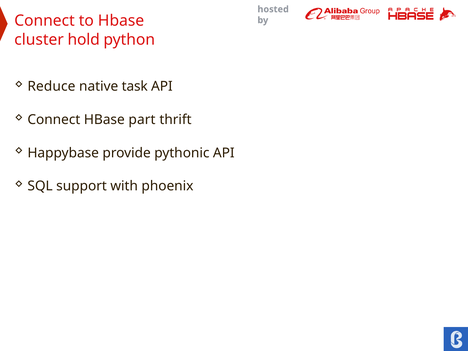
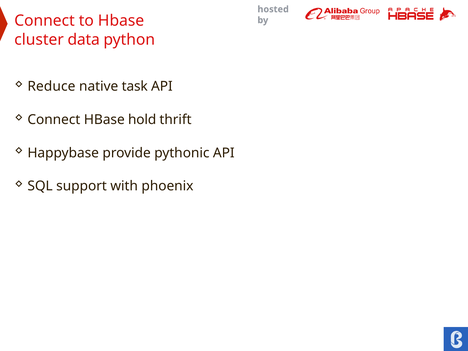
hold: hold -> data
part: part -> hold
